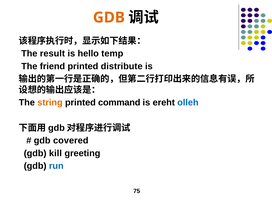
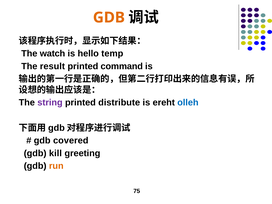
result: result -> watch
friend: friend -> result
distribute: distribute -> command
string colour: orange -> purple
command: command -> distribute
run colour: blue -> orange
